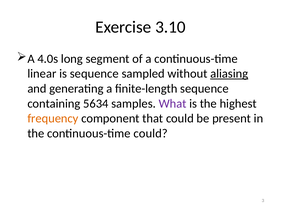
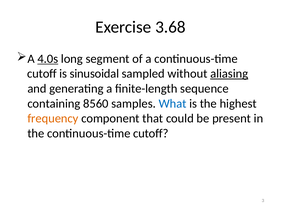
3.10: 3.10 -> 3.68
4.0s underline: none -> present
linear at (42, 74): linear -> cutoff
is sequence: sequence -> sinusoidal
5634: 5634 -> 8560
What colour: purple -> blue
the continuous-time could: could -> cutoff
